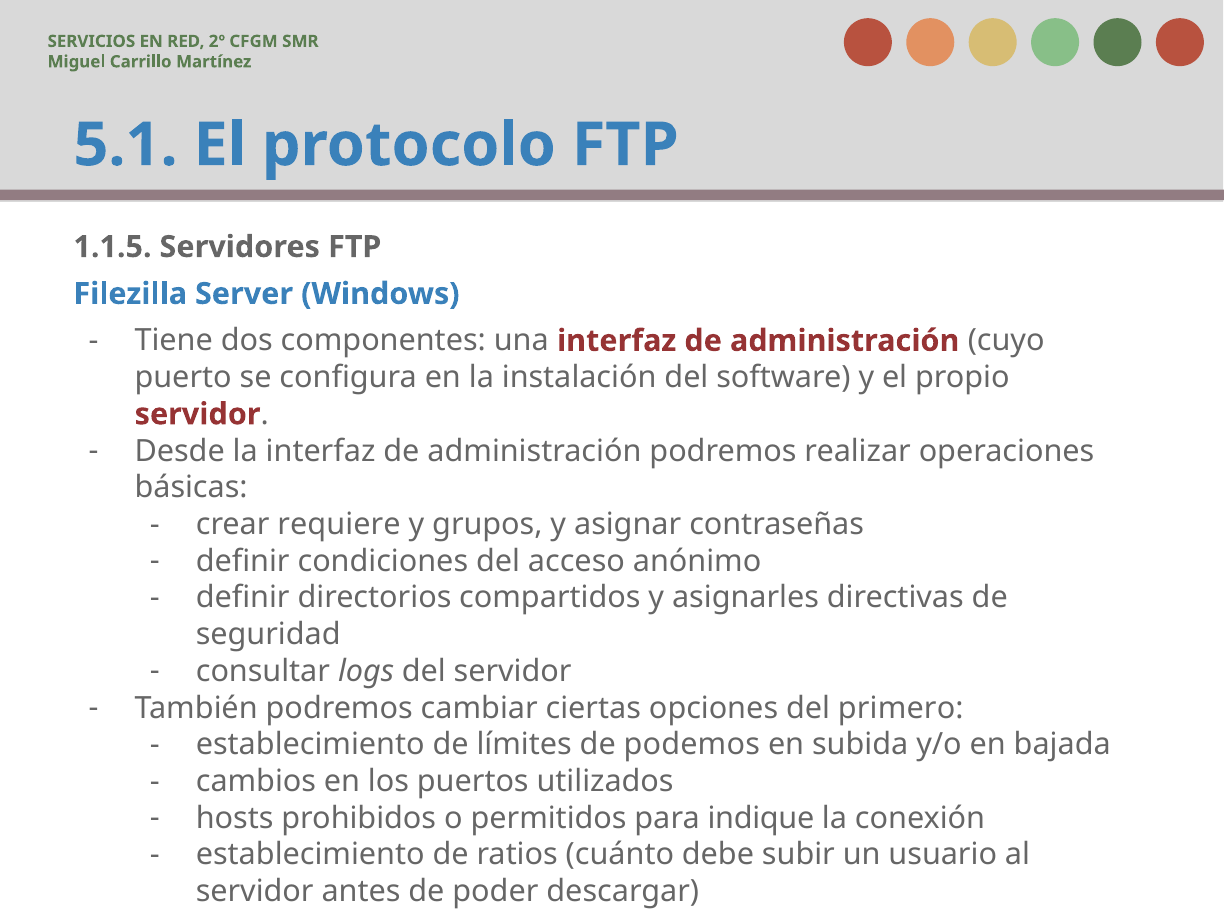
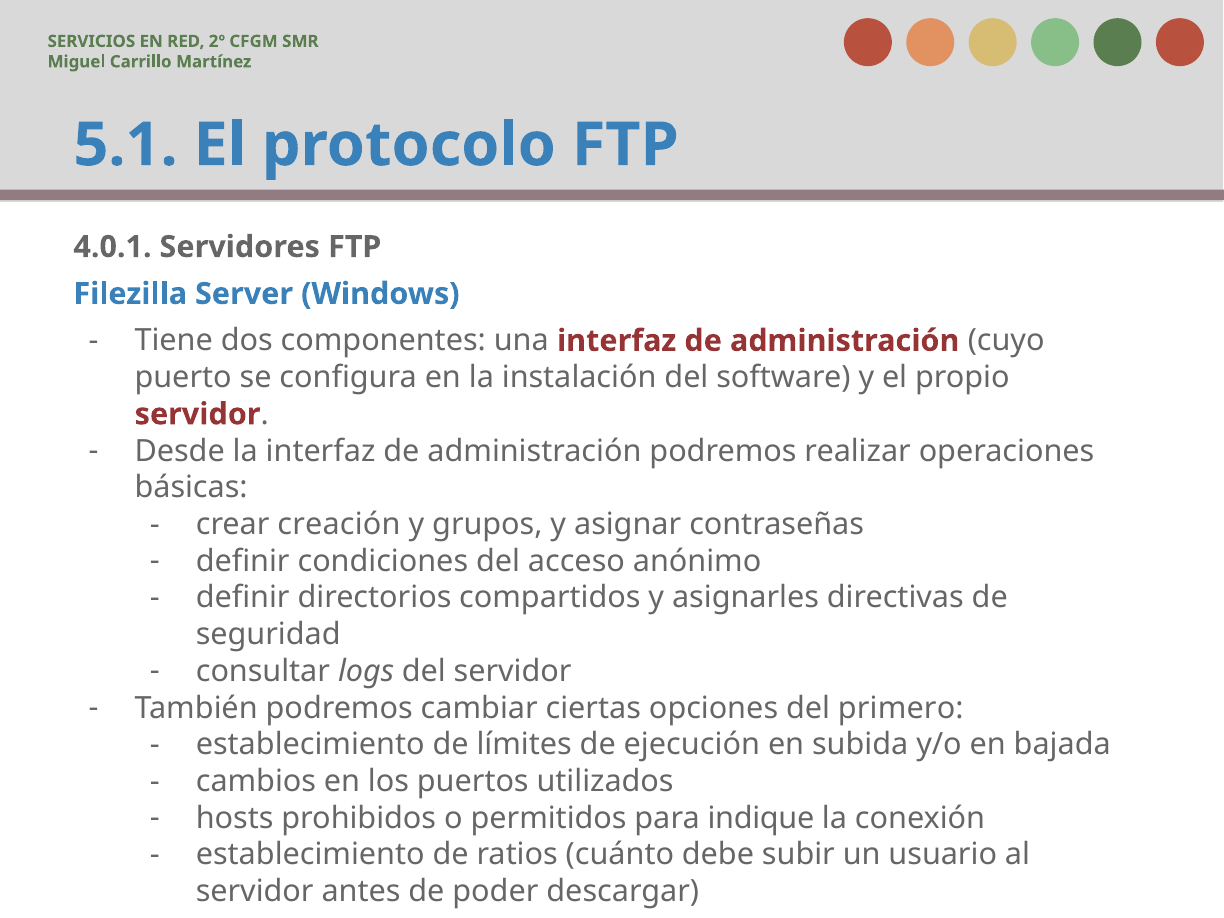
1.1.5: 1.1.5 -> 4.0.1
requiere: requiere -> creación
podemos: podemos -> ejecución
